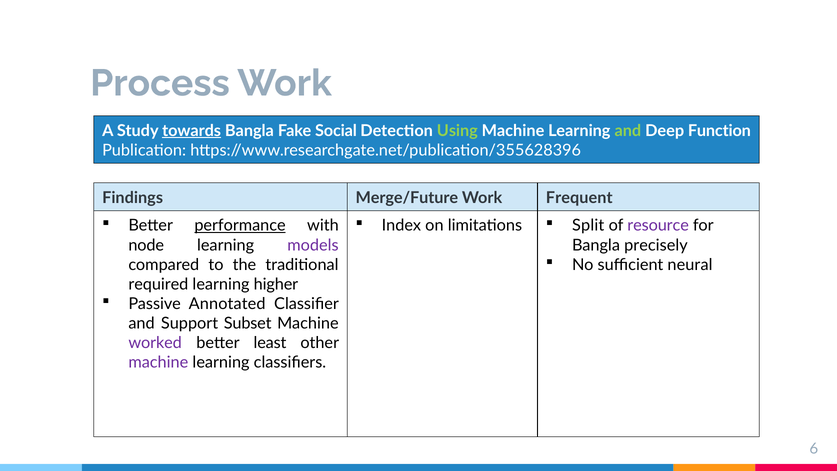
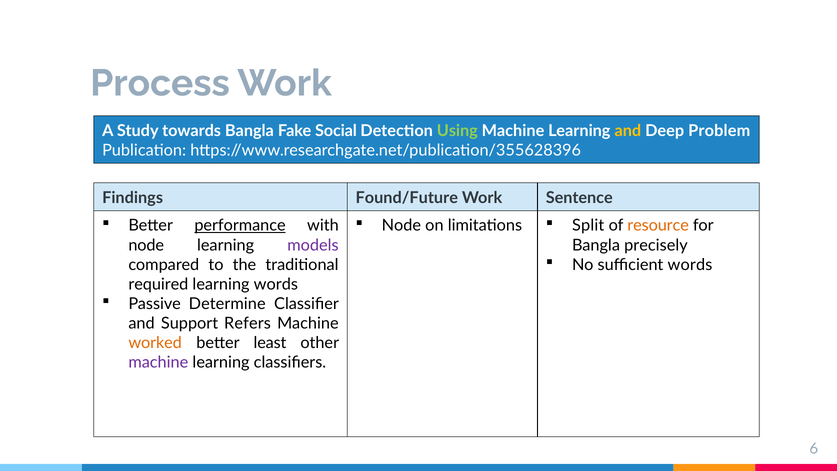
towards underline: present -> none
and at (628, 131) colour: light green -> yellow
Function: Function -> Problem
Merge/Future: Merge/Future -> Found/Future
Frequent: Frequent -> Sentence
Index at (401, 226): Index -> Node
resource colour: purple -> orange
sufficient neural: neural -> words
learning higher: higher -> words
Annotated: Annotated -> Determine
Subset: Subset -> Refers
worked colour: purple -> orange
